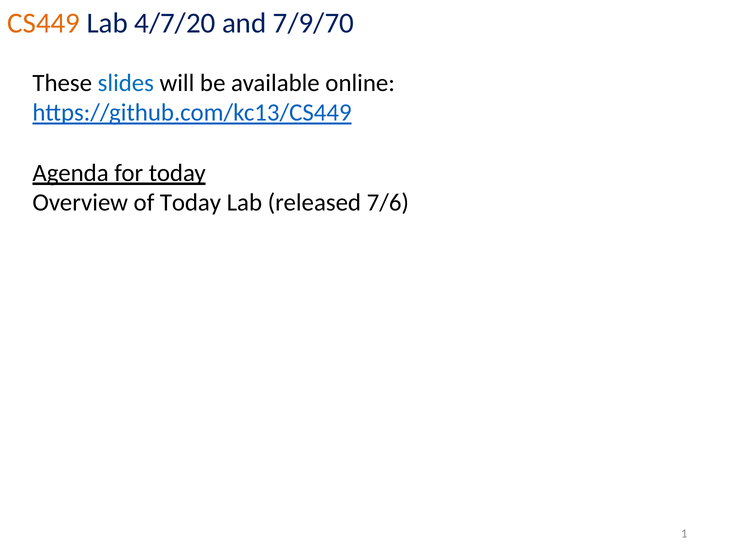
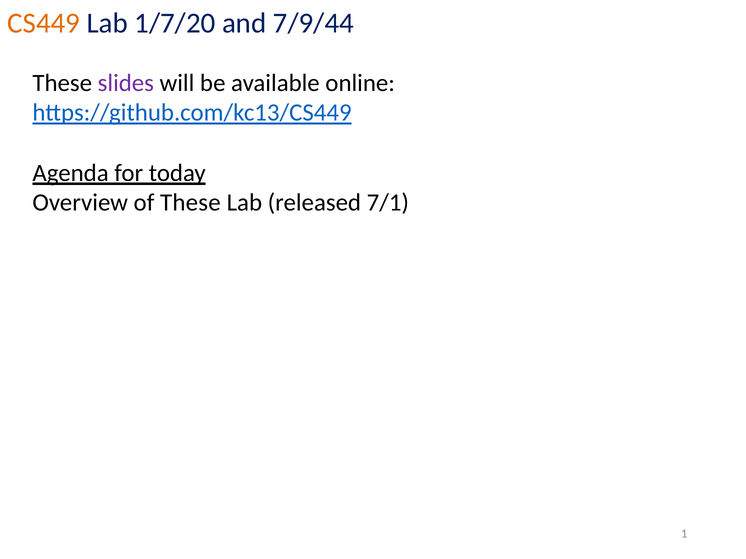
4/7/20: 4/7/20 -> 1/7/20
7/9/70: 7/9/70 -> 7/9/44
slides colour: blue -> purple
of Today: Today -> These
7/6: 7/6 -> 7/1
